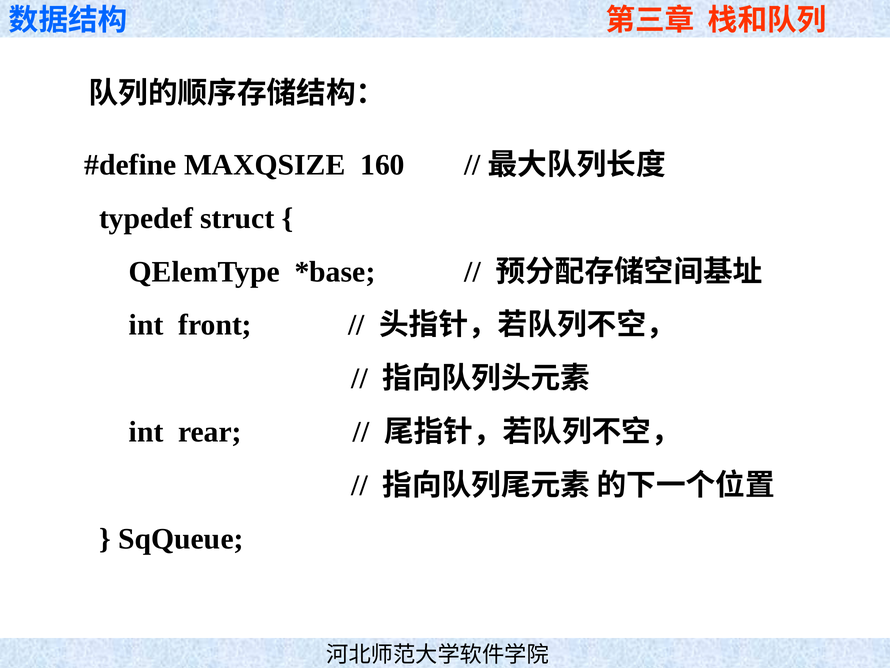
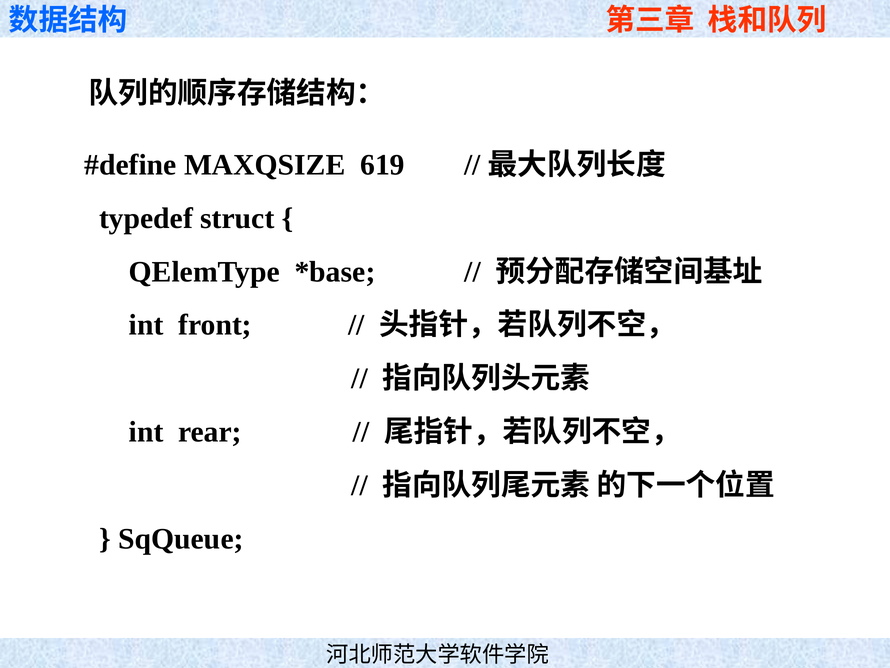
160: 160 -> 619
